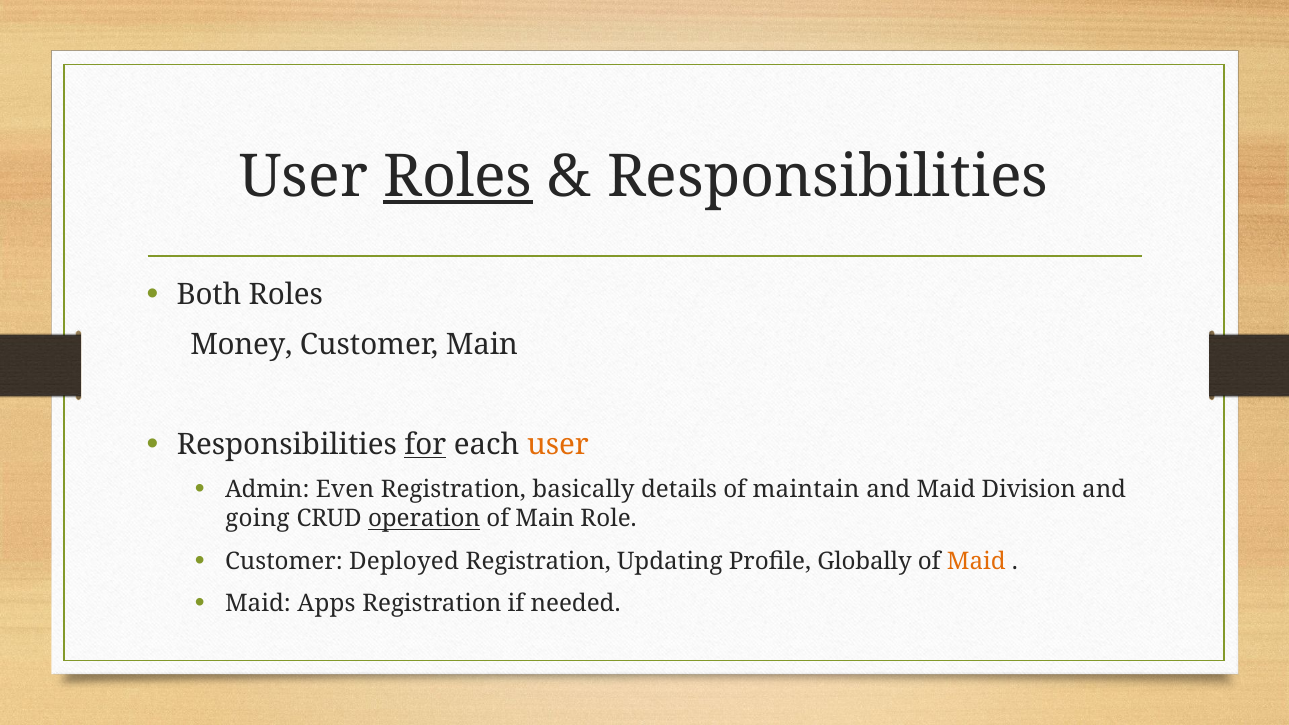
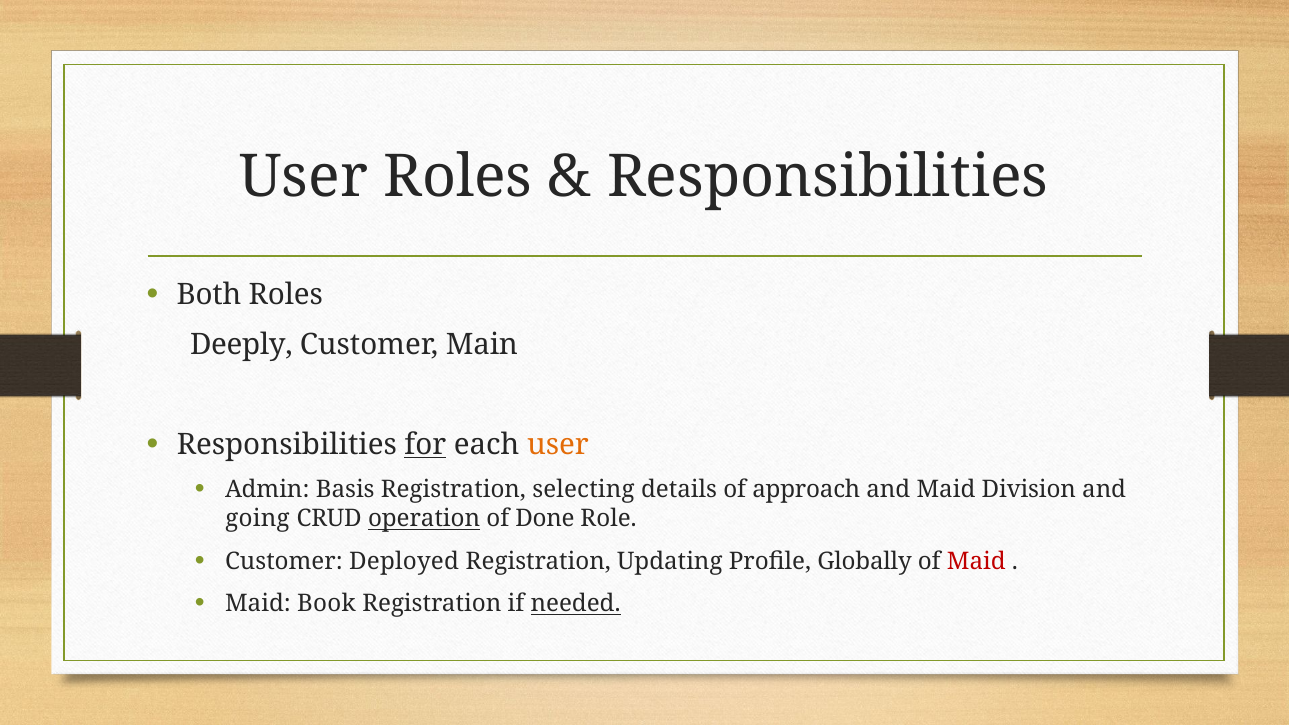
Roles at (458, 177) underline: present -> none
Money: Money -> Deeply
Even: Even -> Basis
basically: basically -> selecting
maintain: maintain -> approach
of Main: Main -> Done
Maid at (976, 561) colour: orange -> red
Apps: Apps -> Book
needed underline: none -> present
